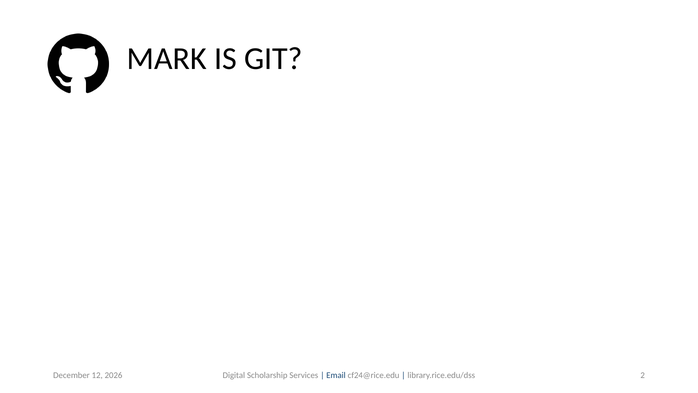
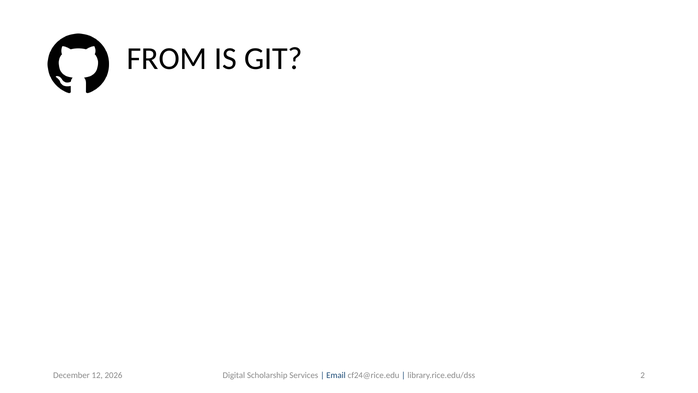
MARK: MARK -> FROM
